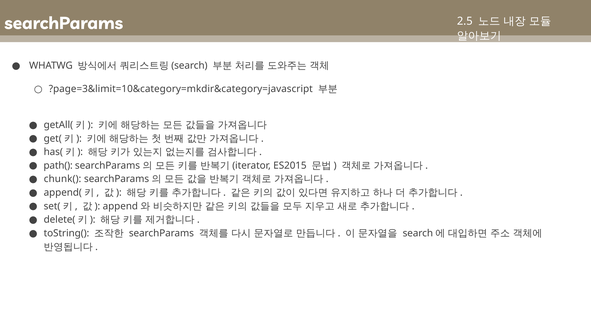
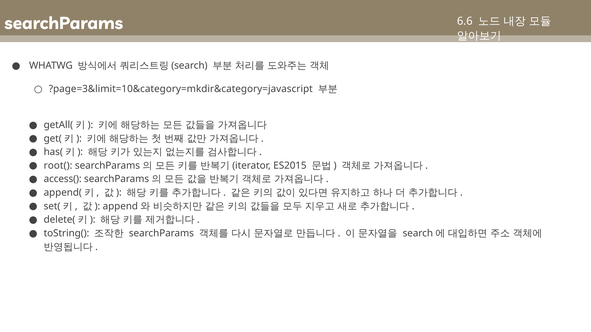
2.5: 2.5 -> 6.6
path(: path( -> root(
chunk(: chunk( -> access(
